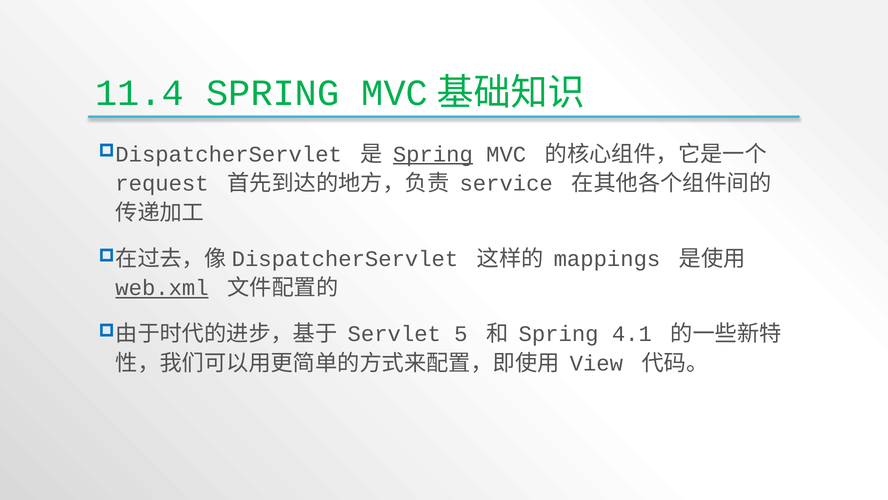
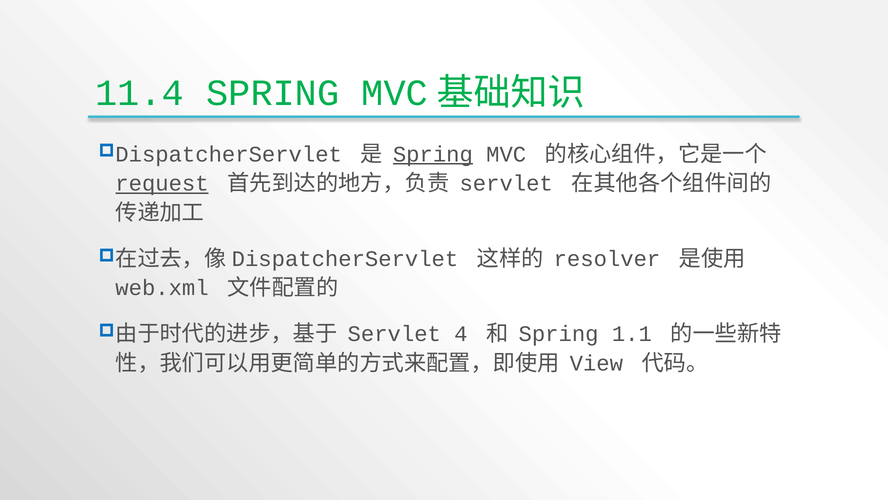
request underline: none -> present
service at (506, 183): service -> servlet
mappings: mappings -> resolver
web.xml underline: present -> none
5: 5 -> 4
4.1: 4.1 -> 1.1
